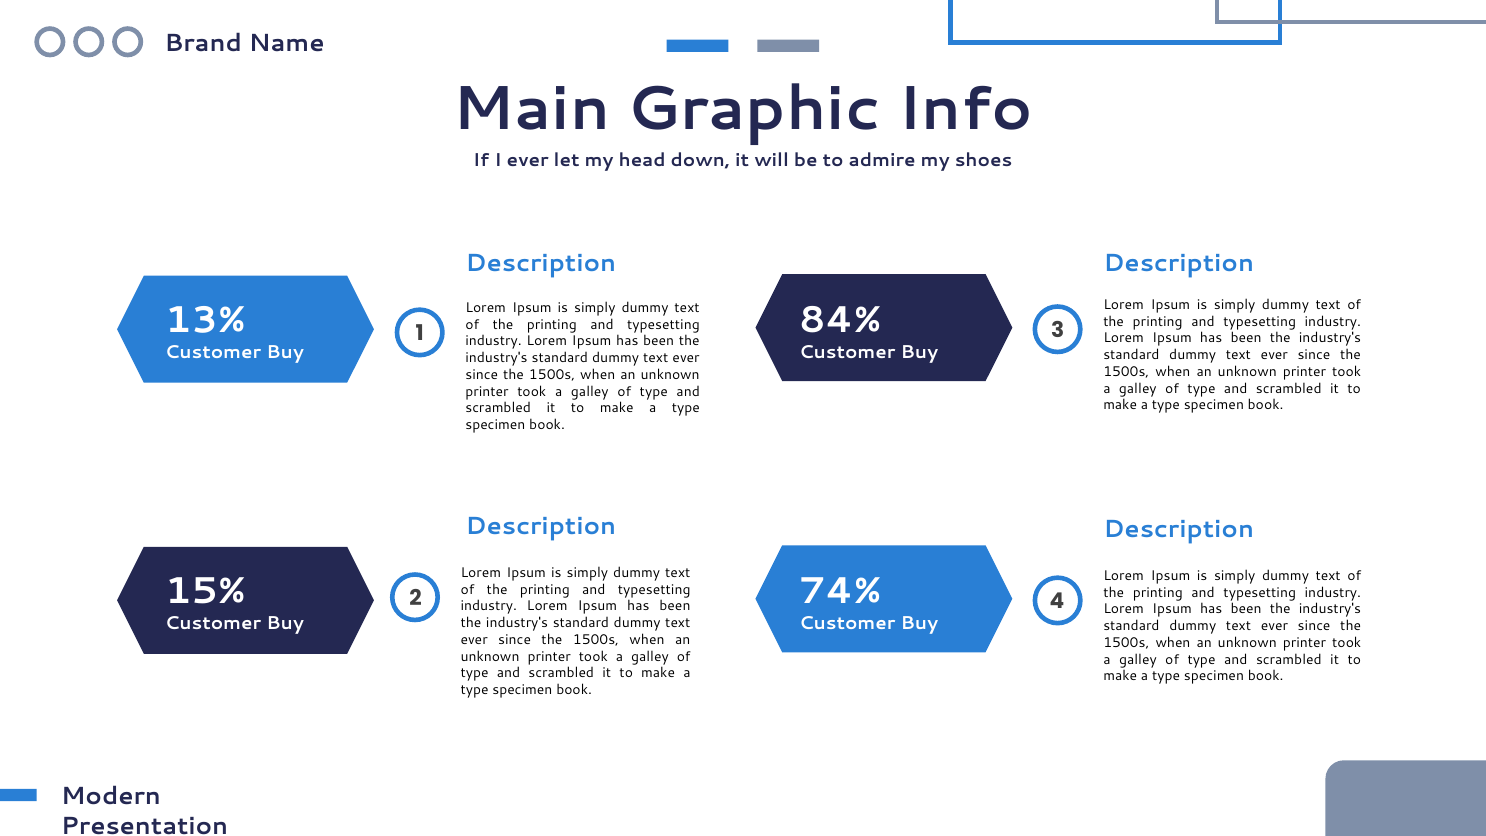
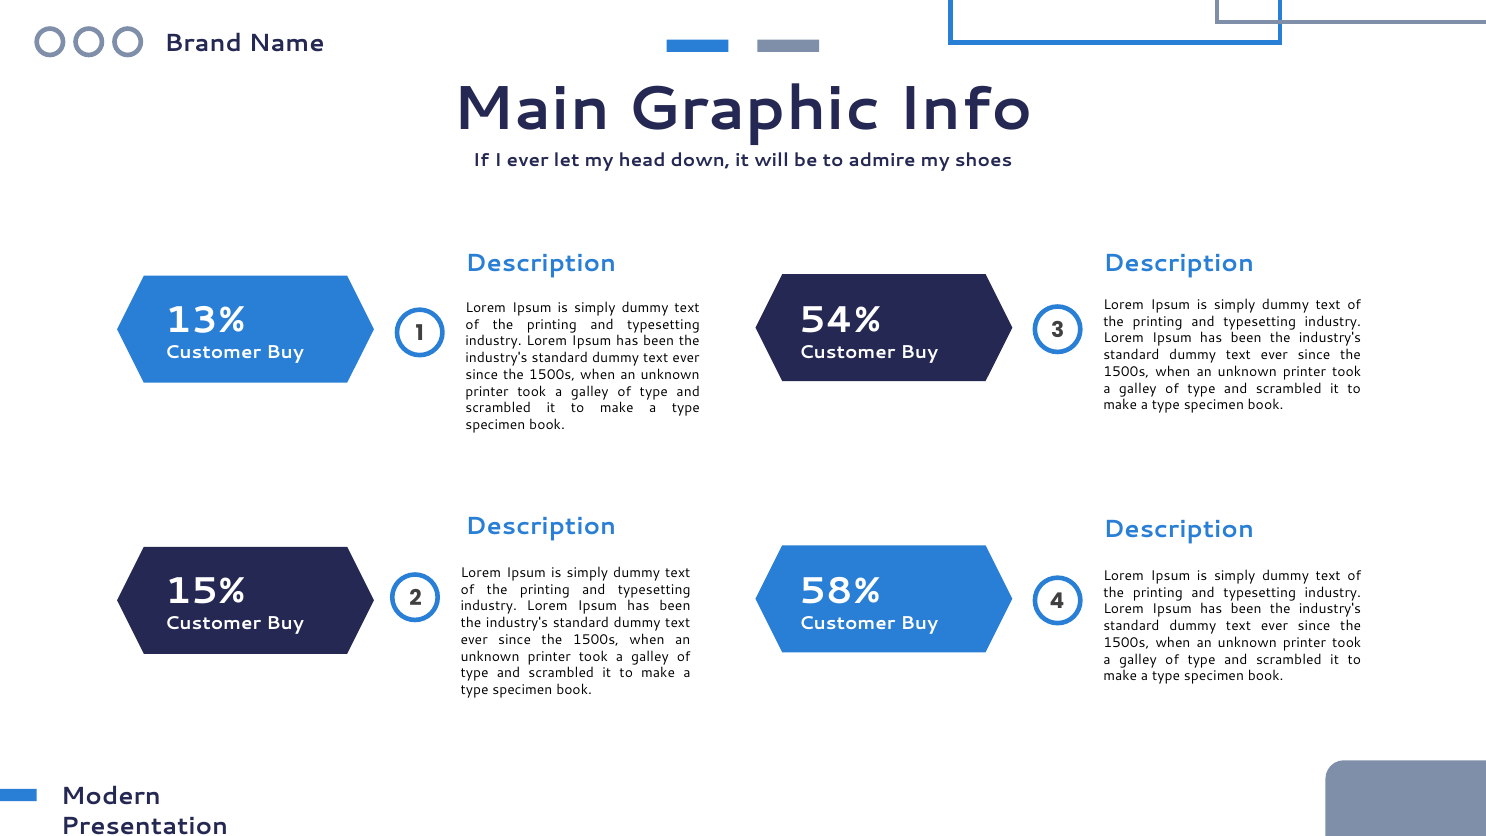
84%: 84% -> 54%
74%: 74% -> 58%
